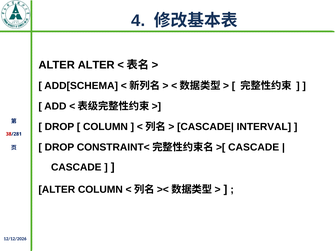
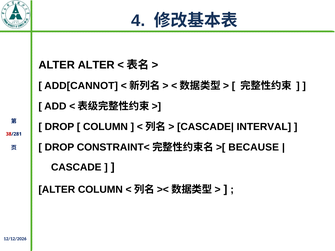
ADD[SCHEMA: ADD[SCHEMA -> ADD[CANNOT
CASCADE at (254, 147): CASCADE -> BECAUSE
